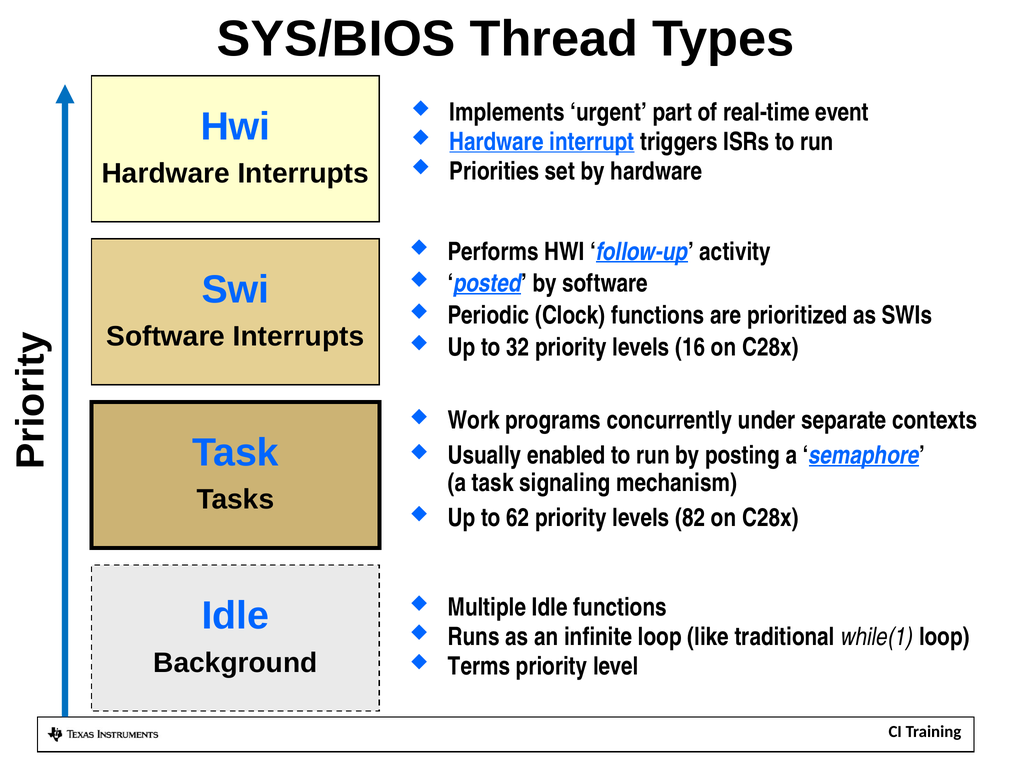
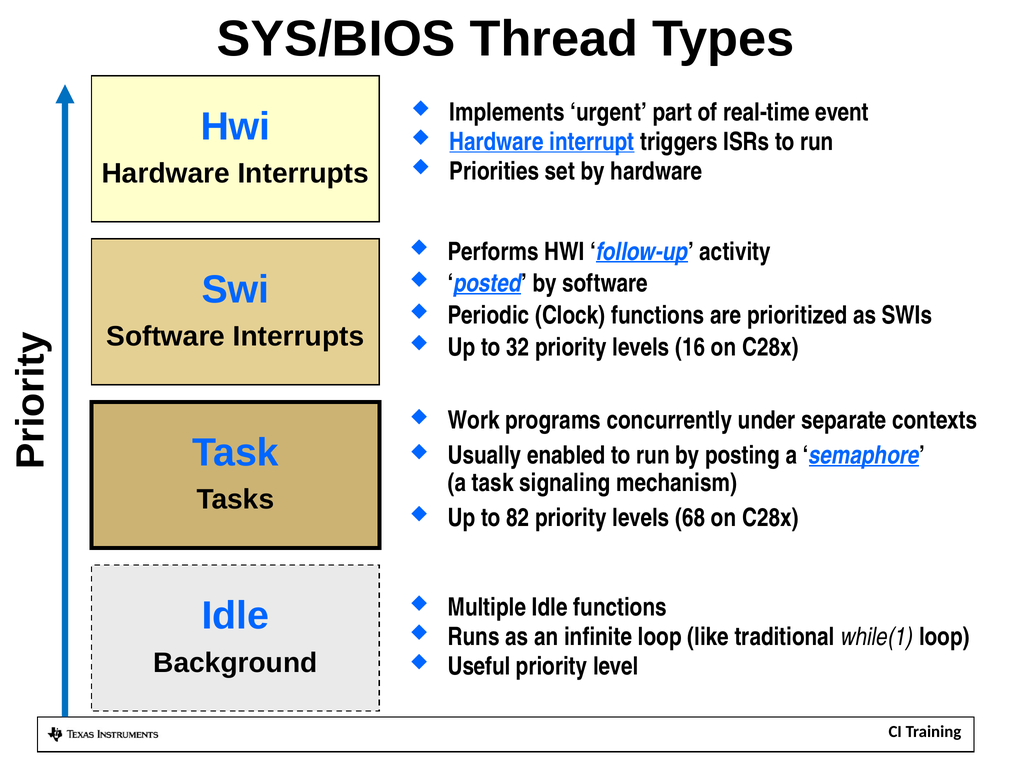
62: 62 -> 82
82: 82 -> 68
Terms: Terms -> Useful
